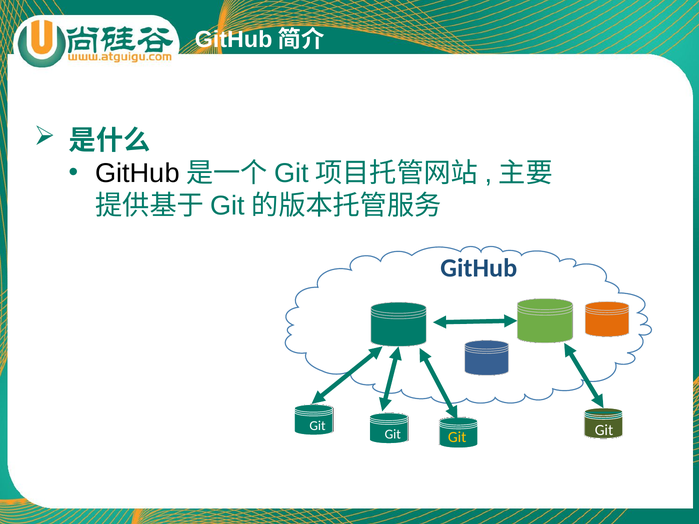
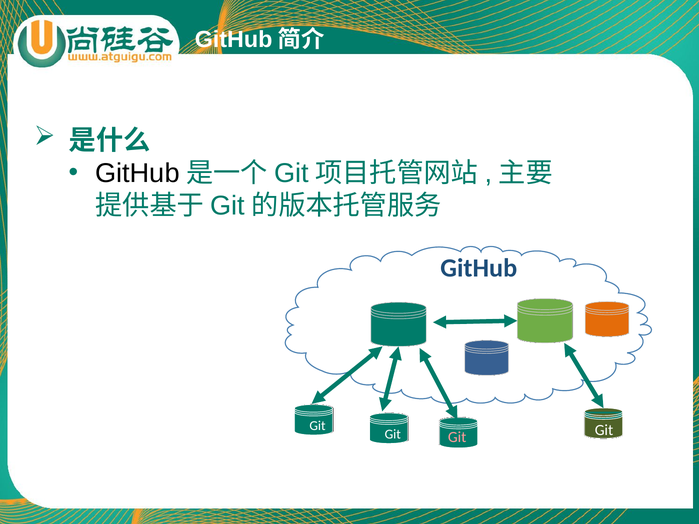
Git at (457, 437) colour: yellow -> pink
